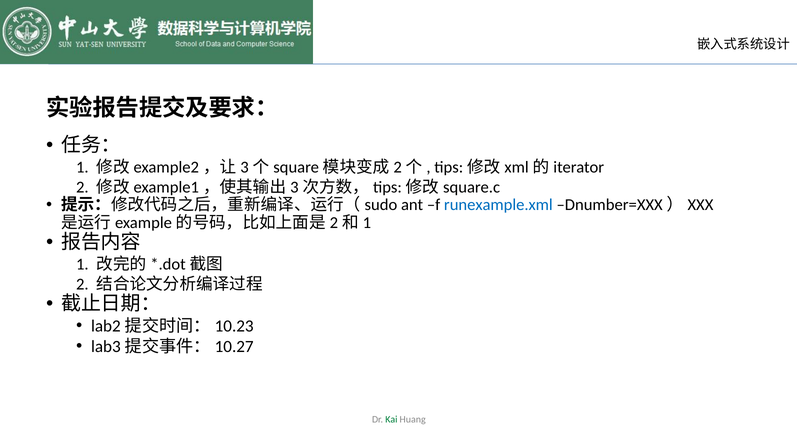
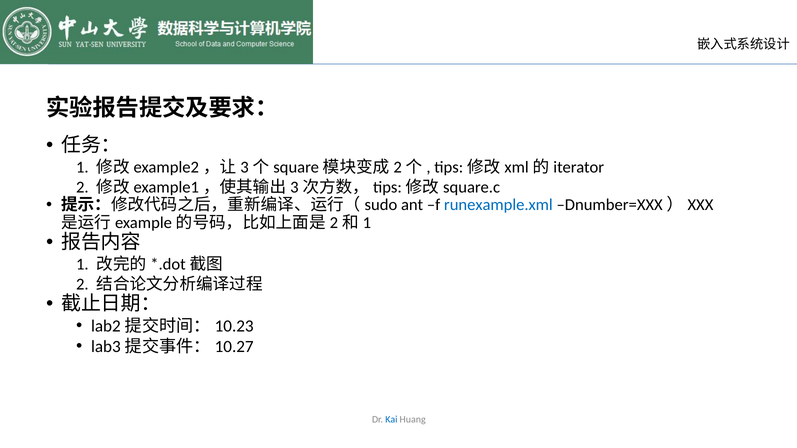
Kai colour: green -> blue
